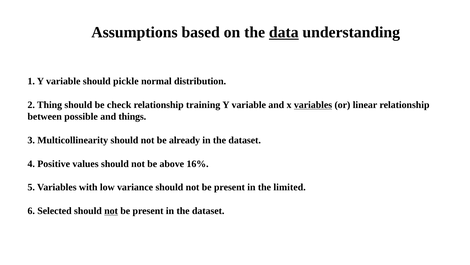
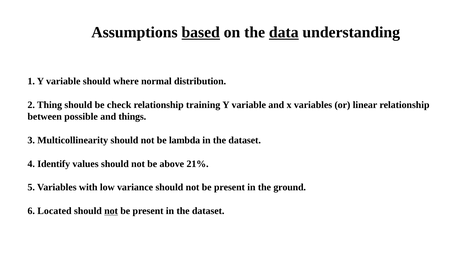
based underline: none -> present
pickle: pickle -> where
variables at (313, 105) underline: present -> none
already: already -> lambda
Positive: Positive -> Identify
16%: 16% -> 21%
limited: limited -> ground
Selected: Selected -> Located
